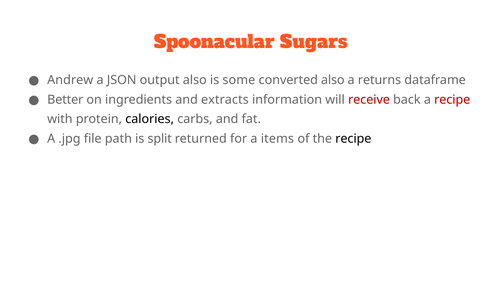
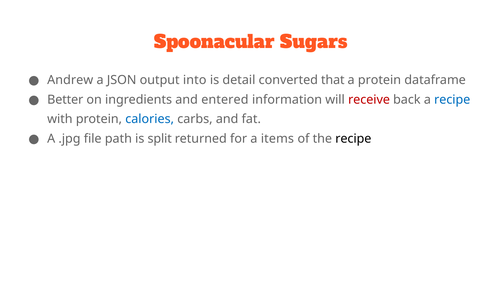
output also: also -> into
some: some -> detail
converted also: also -> that
a returns: returns -> protein
extracts: extracts -> entered
recipe at (452, 100) colour: red -> blue
calories colour: black -> blue
